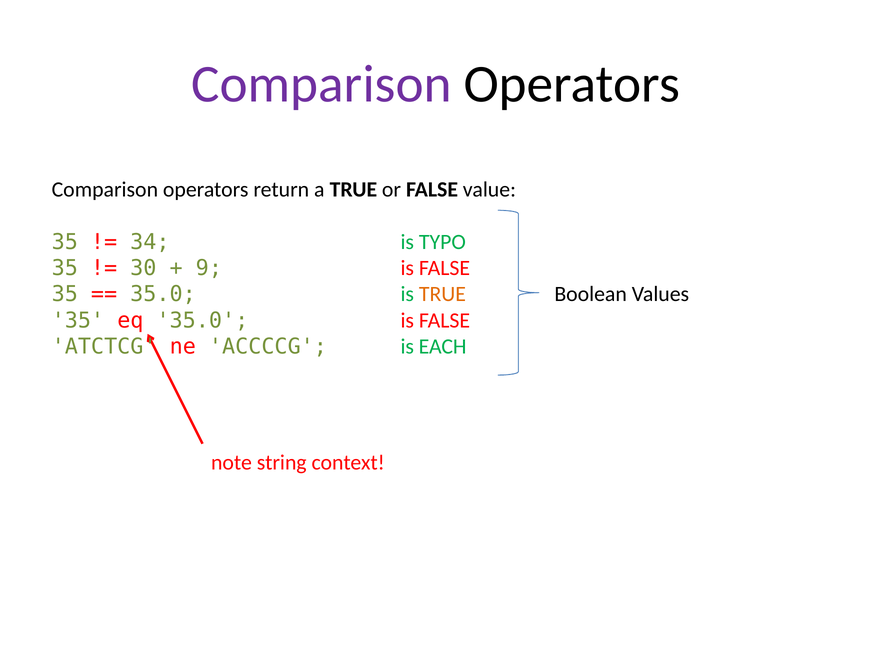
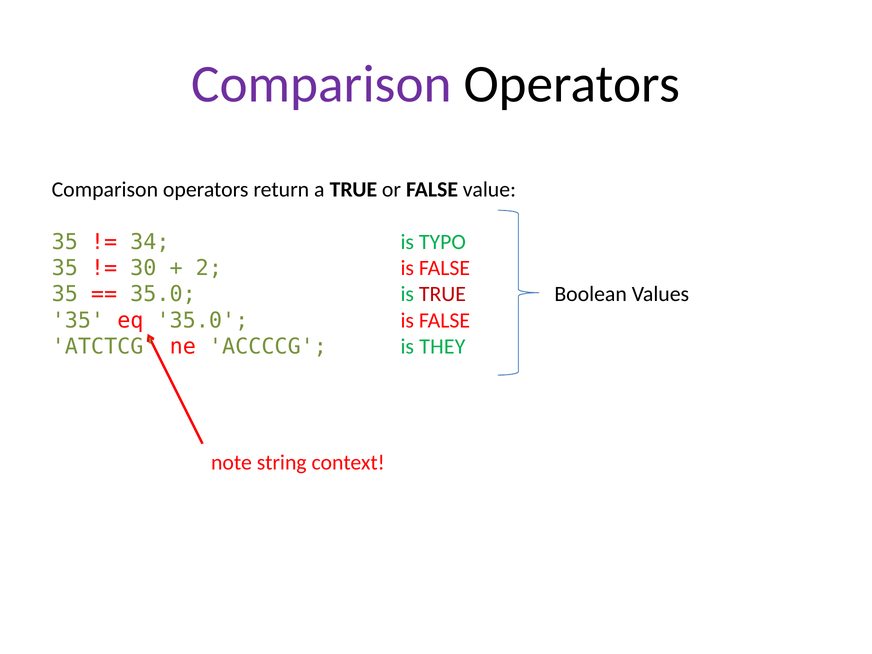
9: 9 -> 2
TRUE at (442, 294) colour: orange -> red
EACH: EACH -> THEY
